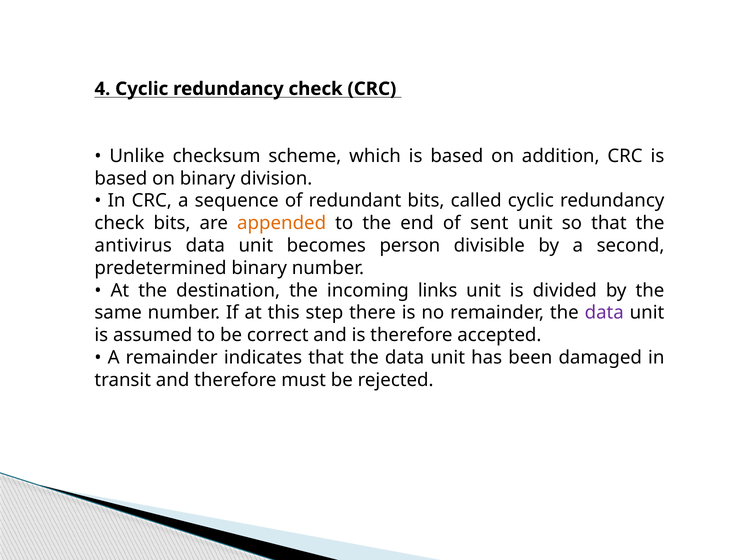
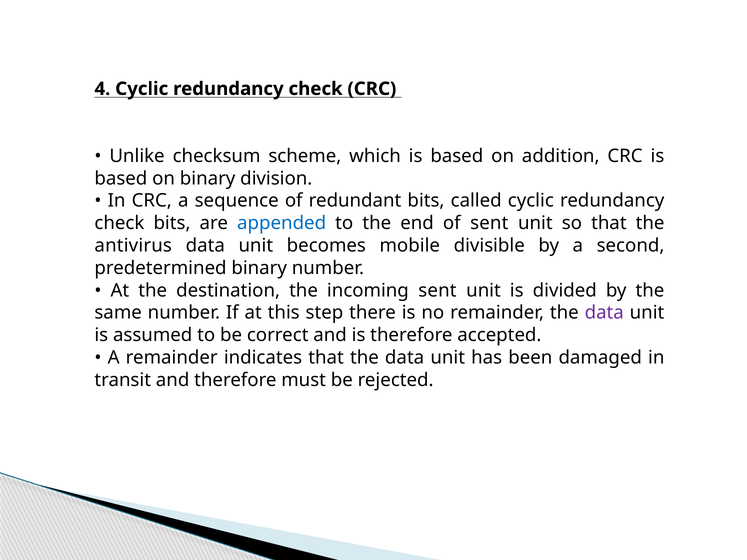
appended colour: orange -> blue
person: person -> mobile
incoming links: links -> sent
